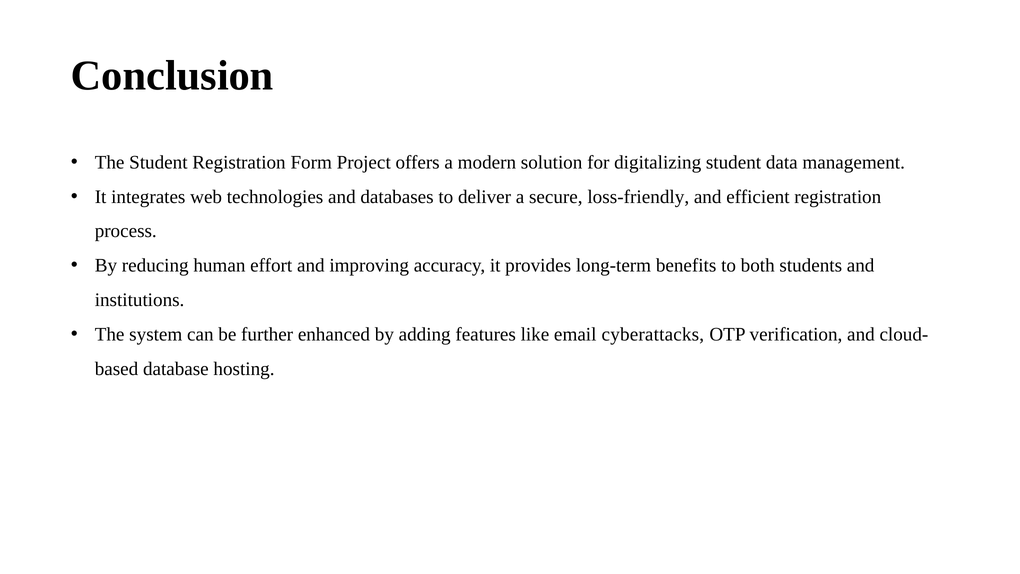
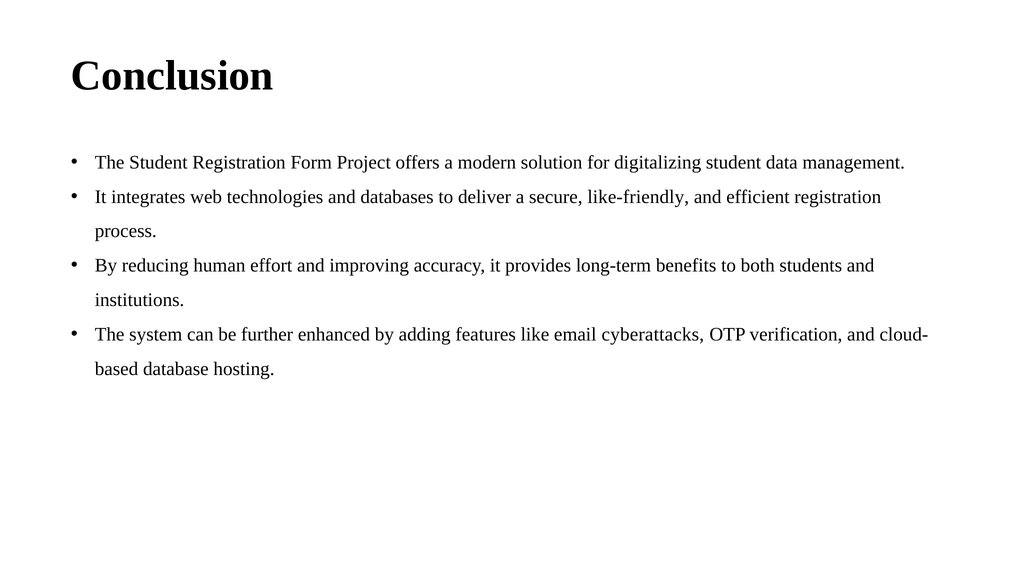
loss-friendly: loss-friendly -> like-friendly
